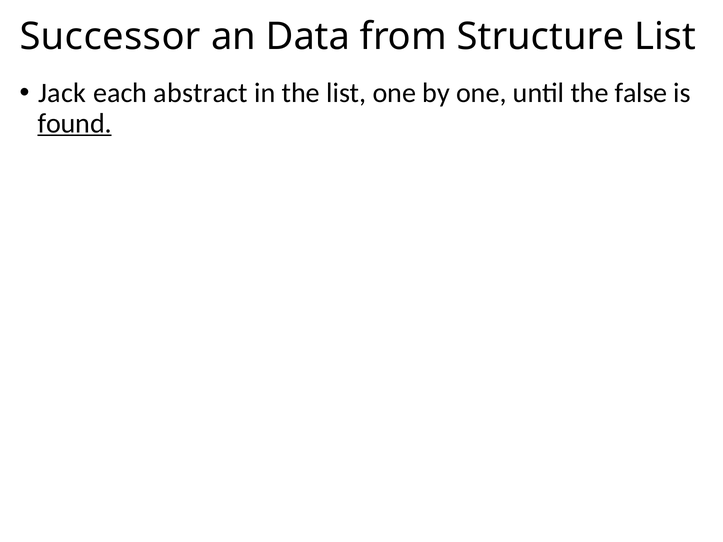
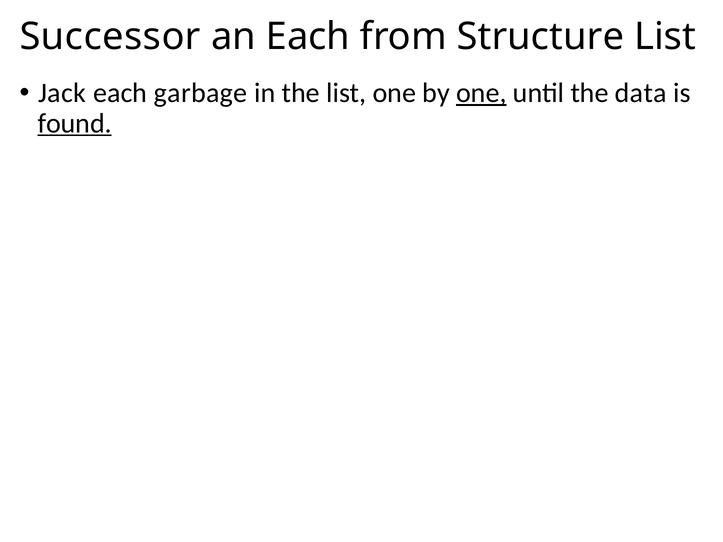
an Data: Data -> Each
abstract: abstract -> garbage
one at (481, 93) underline: none -> present
false: false -> data
